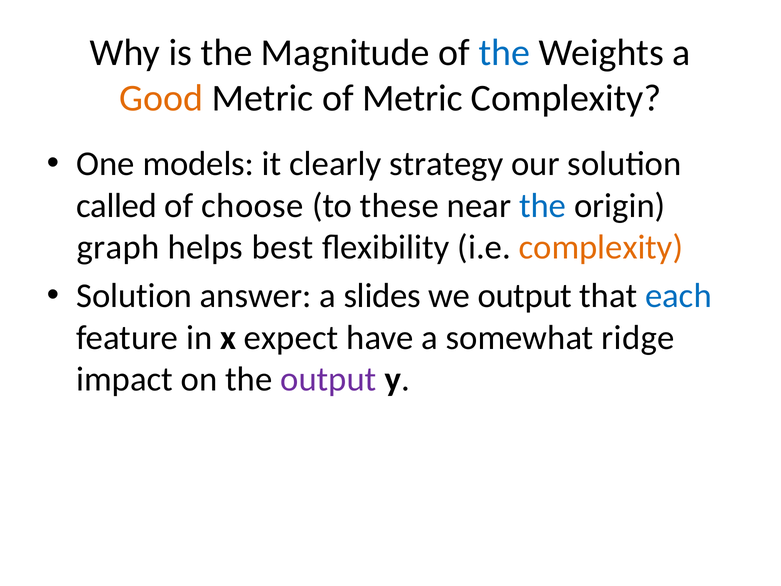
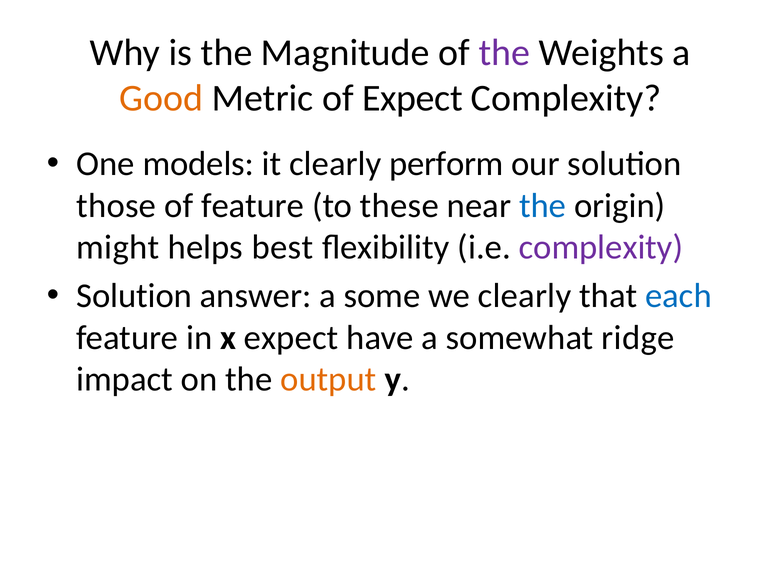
the at (504, 53) colour: blue -> purple
of Metric: Metric -> Expect
strategy: strategy -> perform
called: called -> those
of choose: choose -> feature
graph: graph -> might
complexity at (601, 247) colour: orange -> purple
slides: slides -> some
we output: output -> clearly
output at (328, 379) colour: purple -> orange
